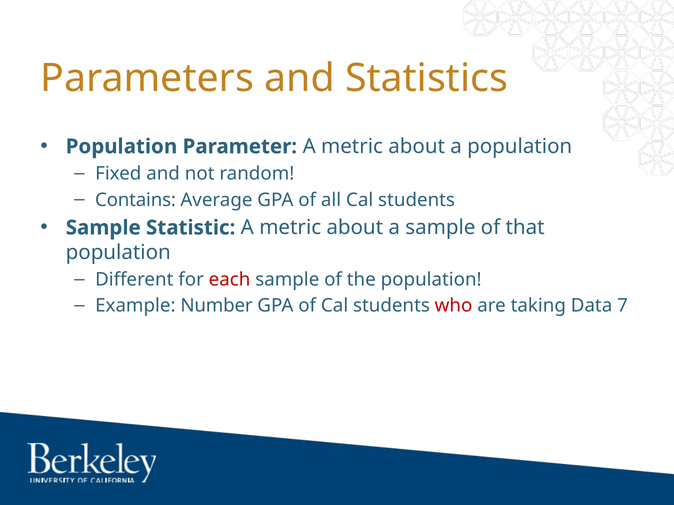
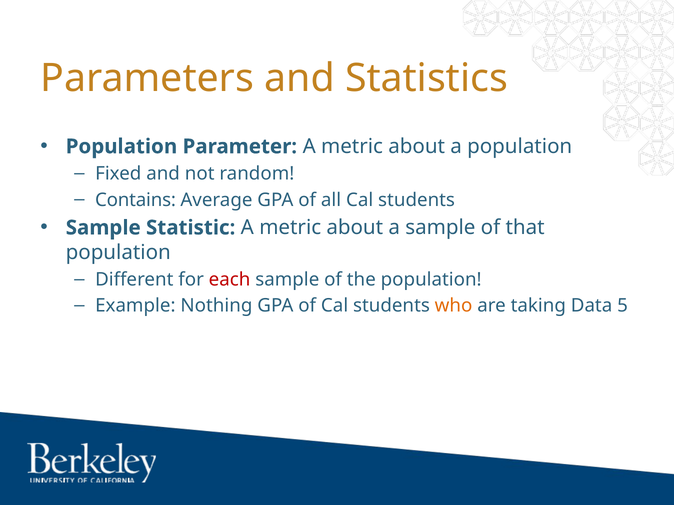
Number: Number -> Nothing
who colour: red -> orange
7: 7 -> 5
